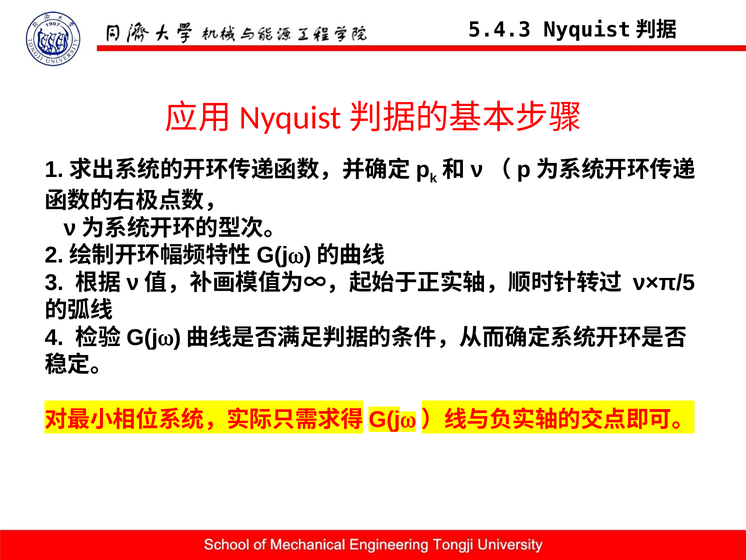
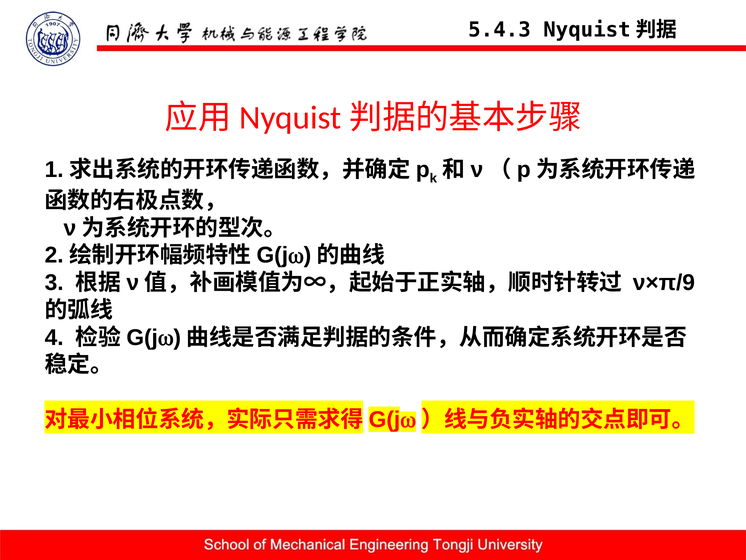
ν×π/5: ν×π/5 -> ν×π/9
